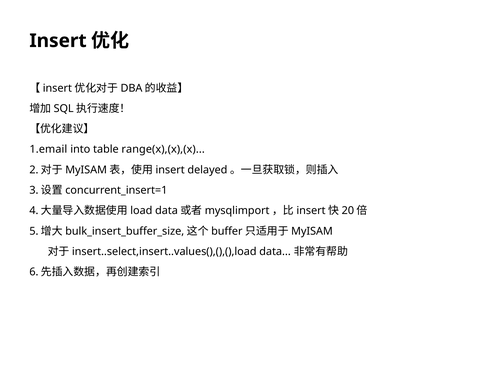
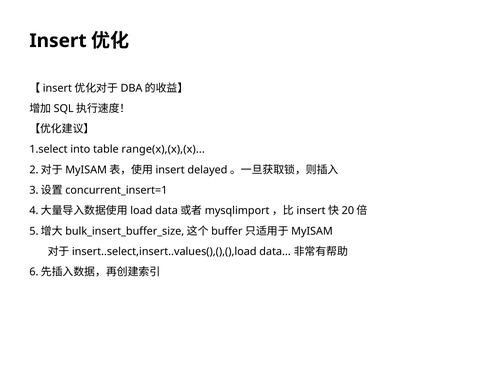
1.email: 1.email -> 1.select
